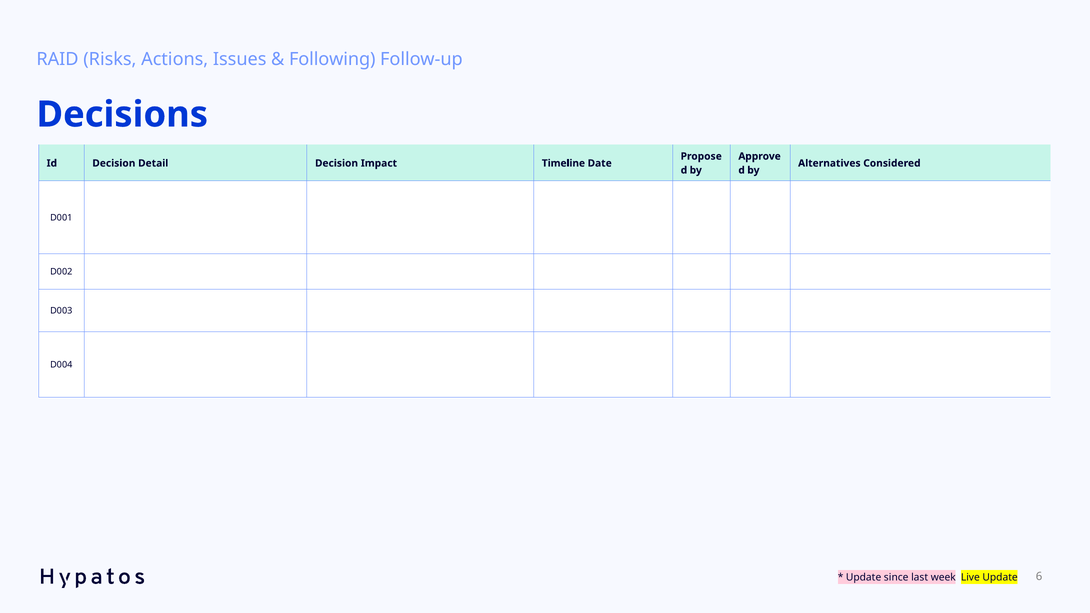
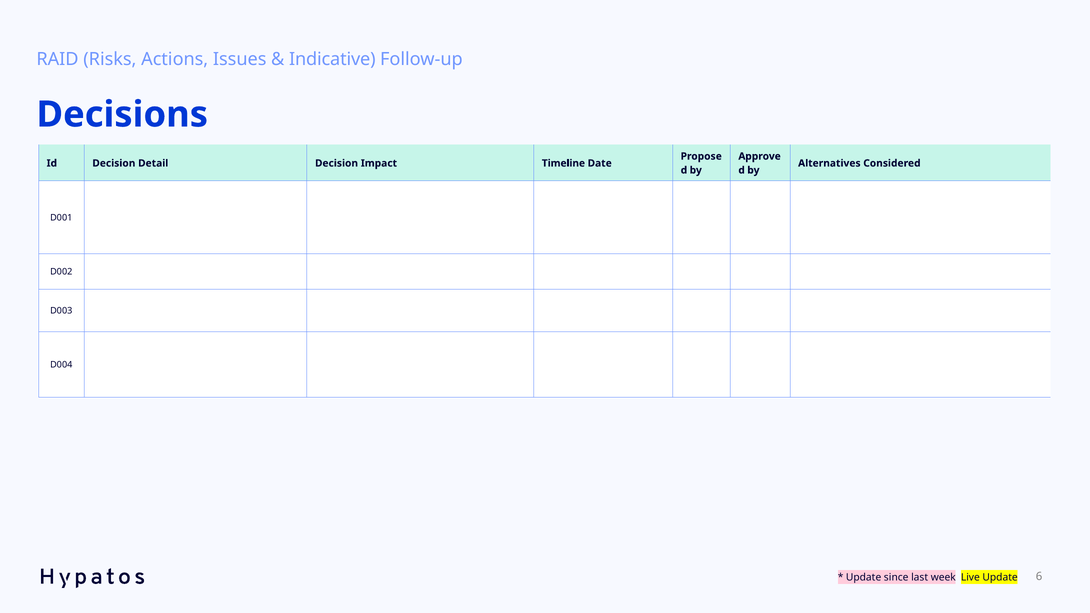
Following: Following -> Indicative
